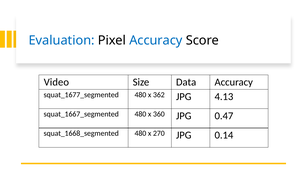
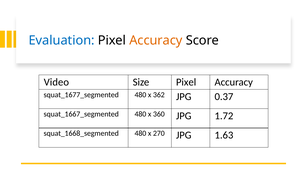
Accuracy at (156, 40) colour: blue -> orange
Size Data: Data -> Pixel
4.13: 4.13 -> 0.37
0.47: 0.47 -> 1.72
0.14: 0.14 -> 1.63
